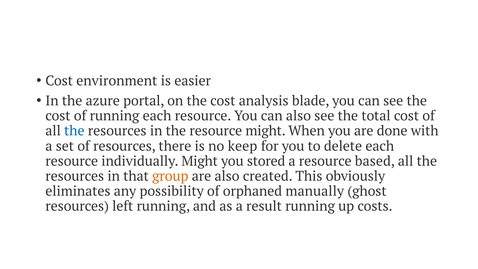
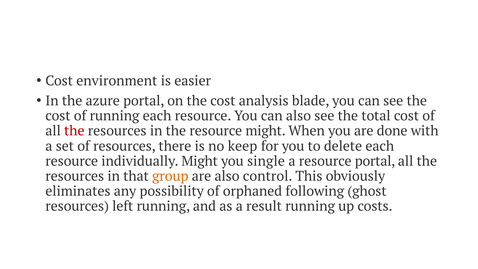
the at (74, 131) colour: blue -> red
stored: stored -> single
resource based: based -> portal
created: created -> control
manually: manually -> following
